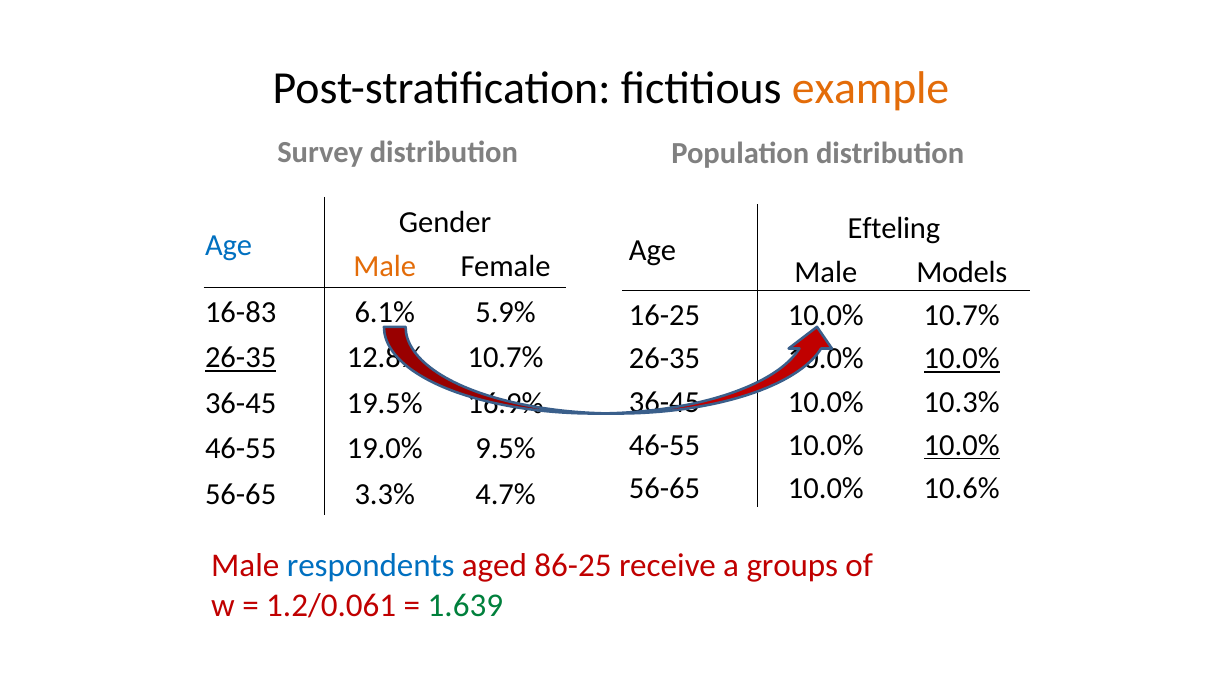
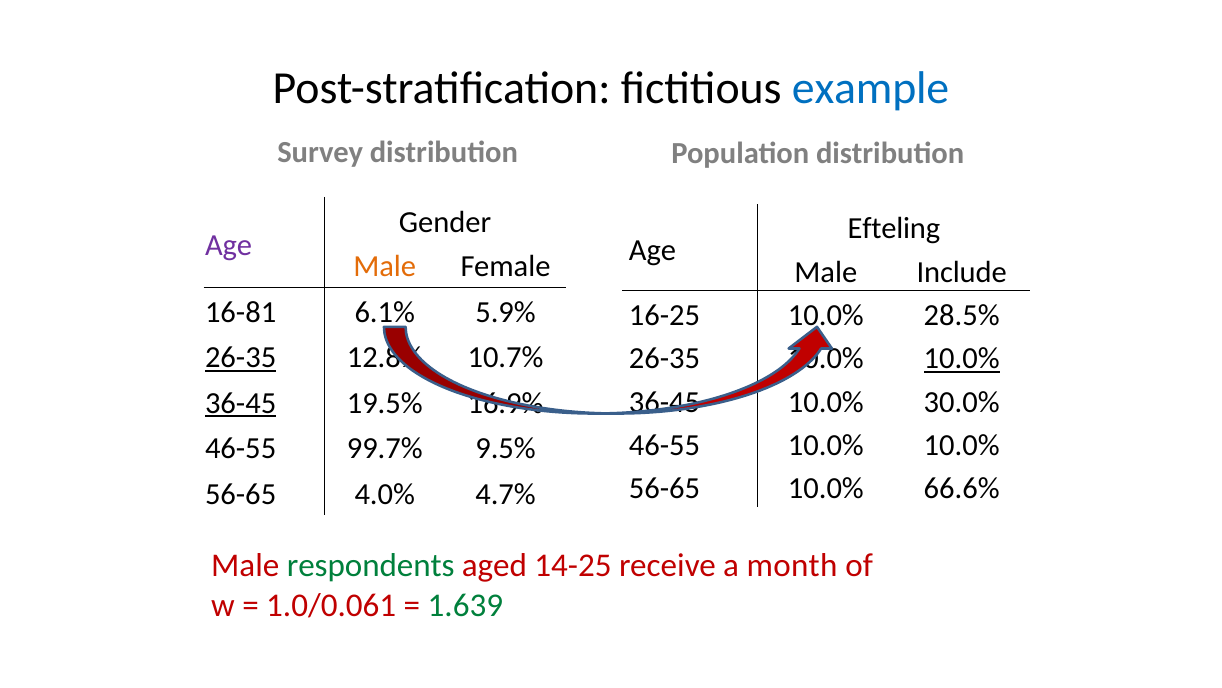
example colour: orange -> blue
Age at (229, 245) colour: blue -> purple
Models: Models -> Include
16-83: 16-83 -> 16-81
10.7% at (962, 315): 10.7% -> 28.5%
10.3%: 10.3% -> 30.0%
36-45 at (241, 403) underline: none -> present
10.0% at (962, 445) underline: present -> none
19.0%: 19.0% -> 99.7%
10.6%: 10.6% -> 66.6%
3.3%: 3.3% -> 4.0%
respondents colour: blue -> green
86-25: 86-25 -> 14-25
groups: groups -> month
1.2/0.061: 1.2/0.061 -> 1.0/0.061
